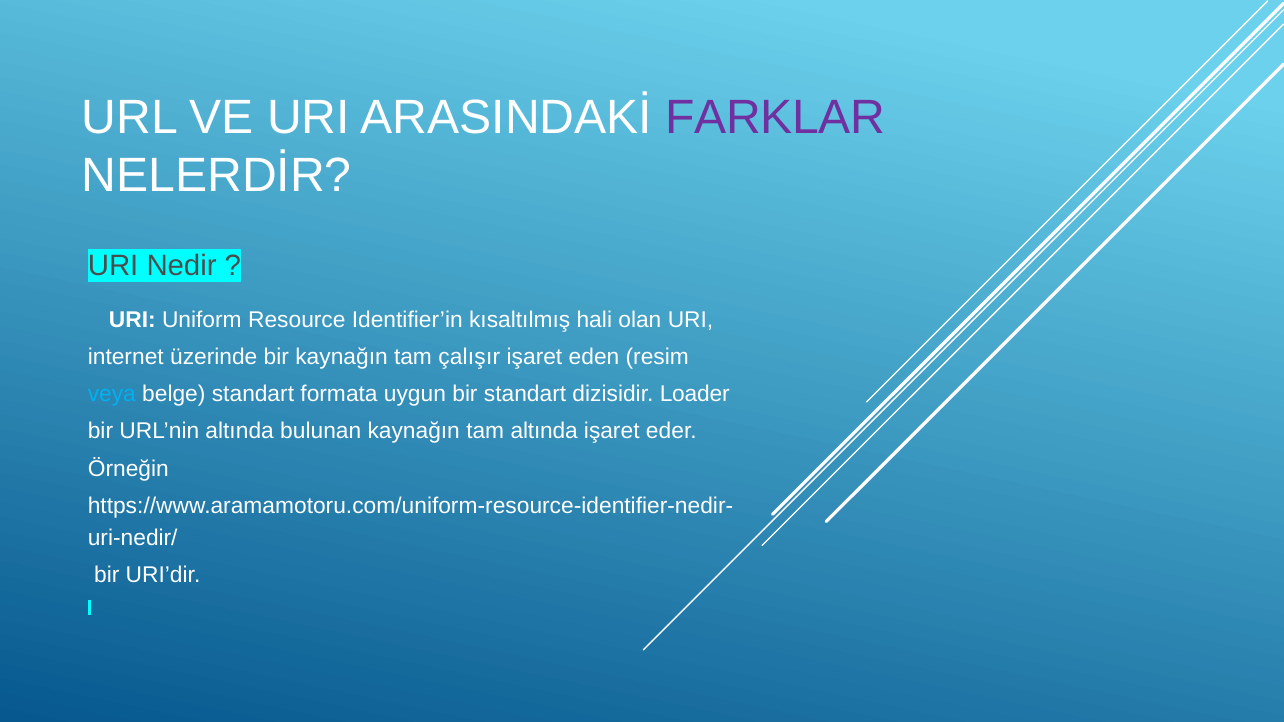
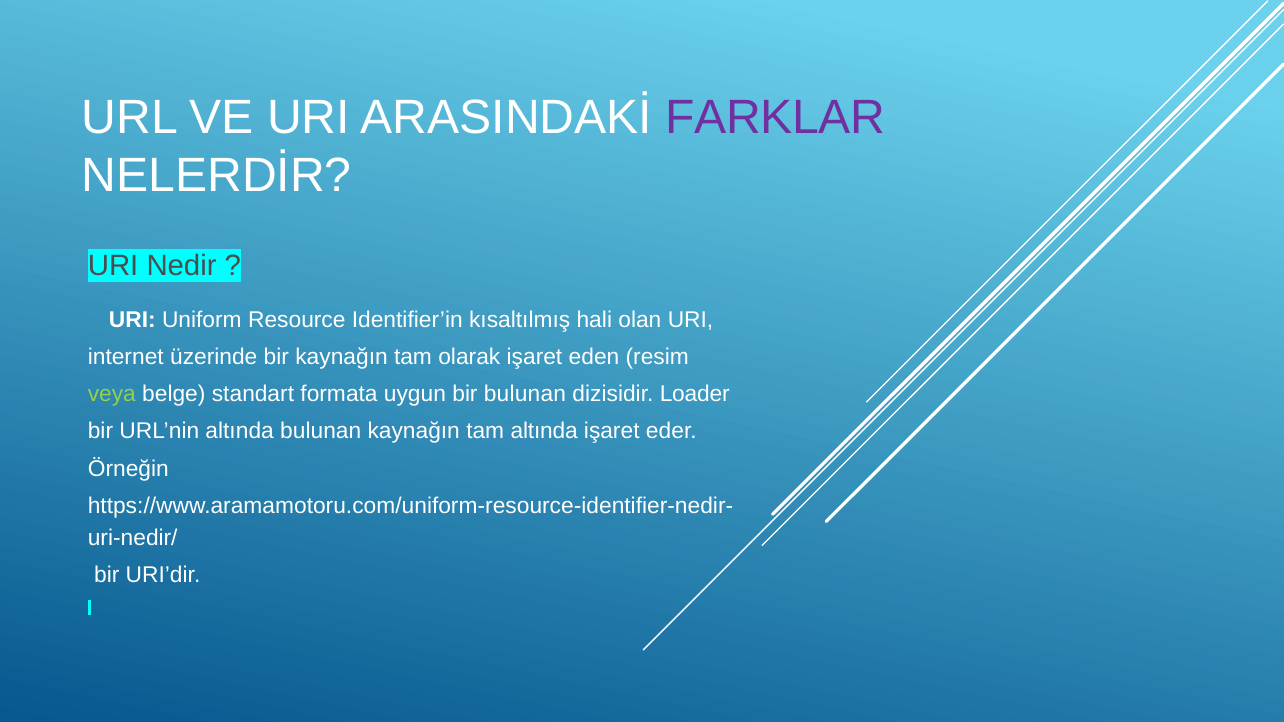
çalışır: çalışır -> olarak
veya colour: light blue -> light green
bir standart: standart -> bulunan
